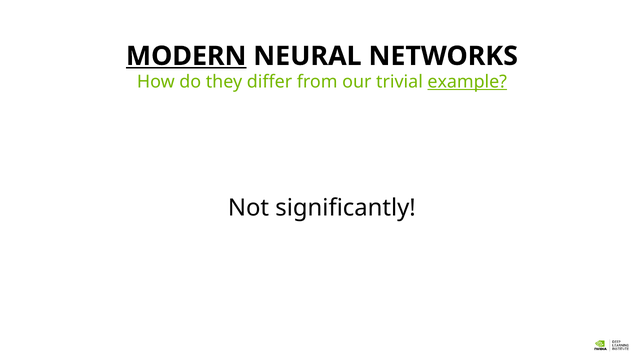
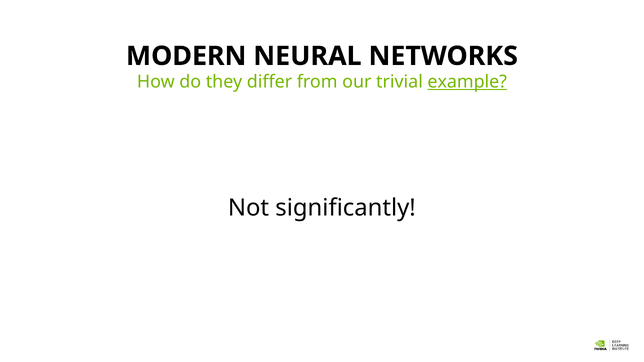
MODERN underline: present -> none
